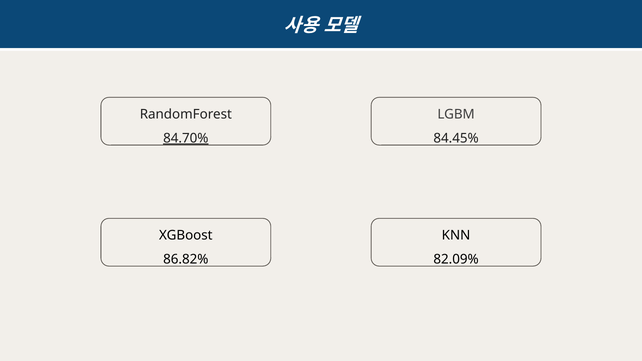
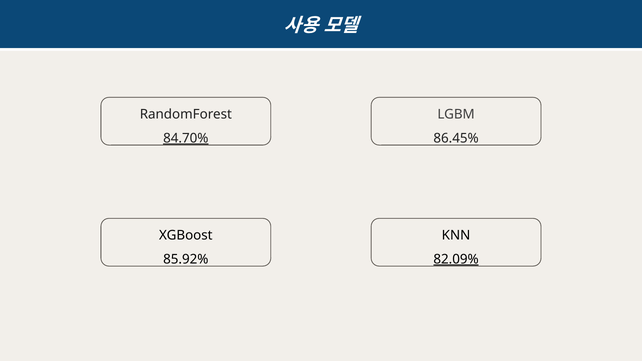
84.45%: 84.45% -> 86.45%
86.82%: 86.82% -> 85.92%
82.09% underline: none -> present
